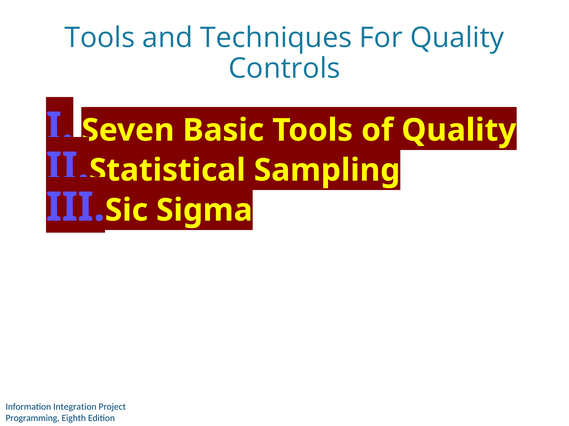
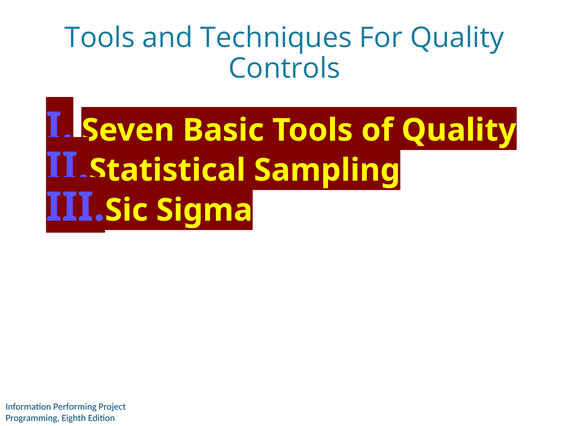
Integration: Integration -> Performing
